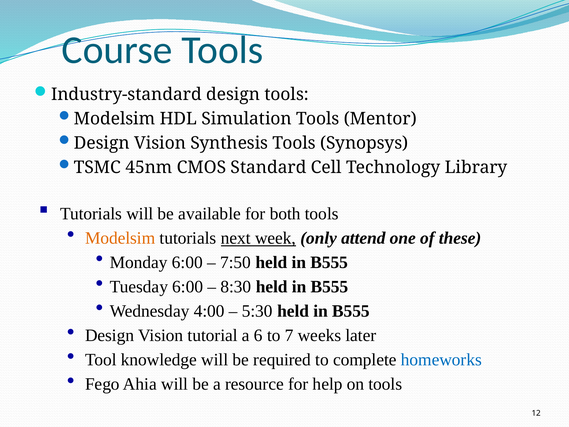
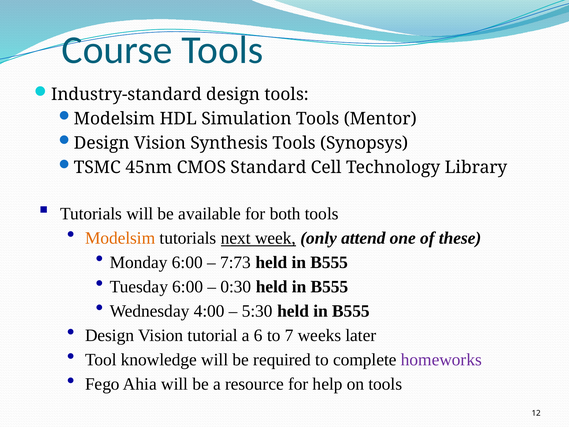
7:50: 7:50 -> 7:73
8:30: 8:30 -> 0:30
homeworks colour: blue -> purple
